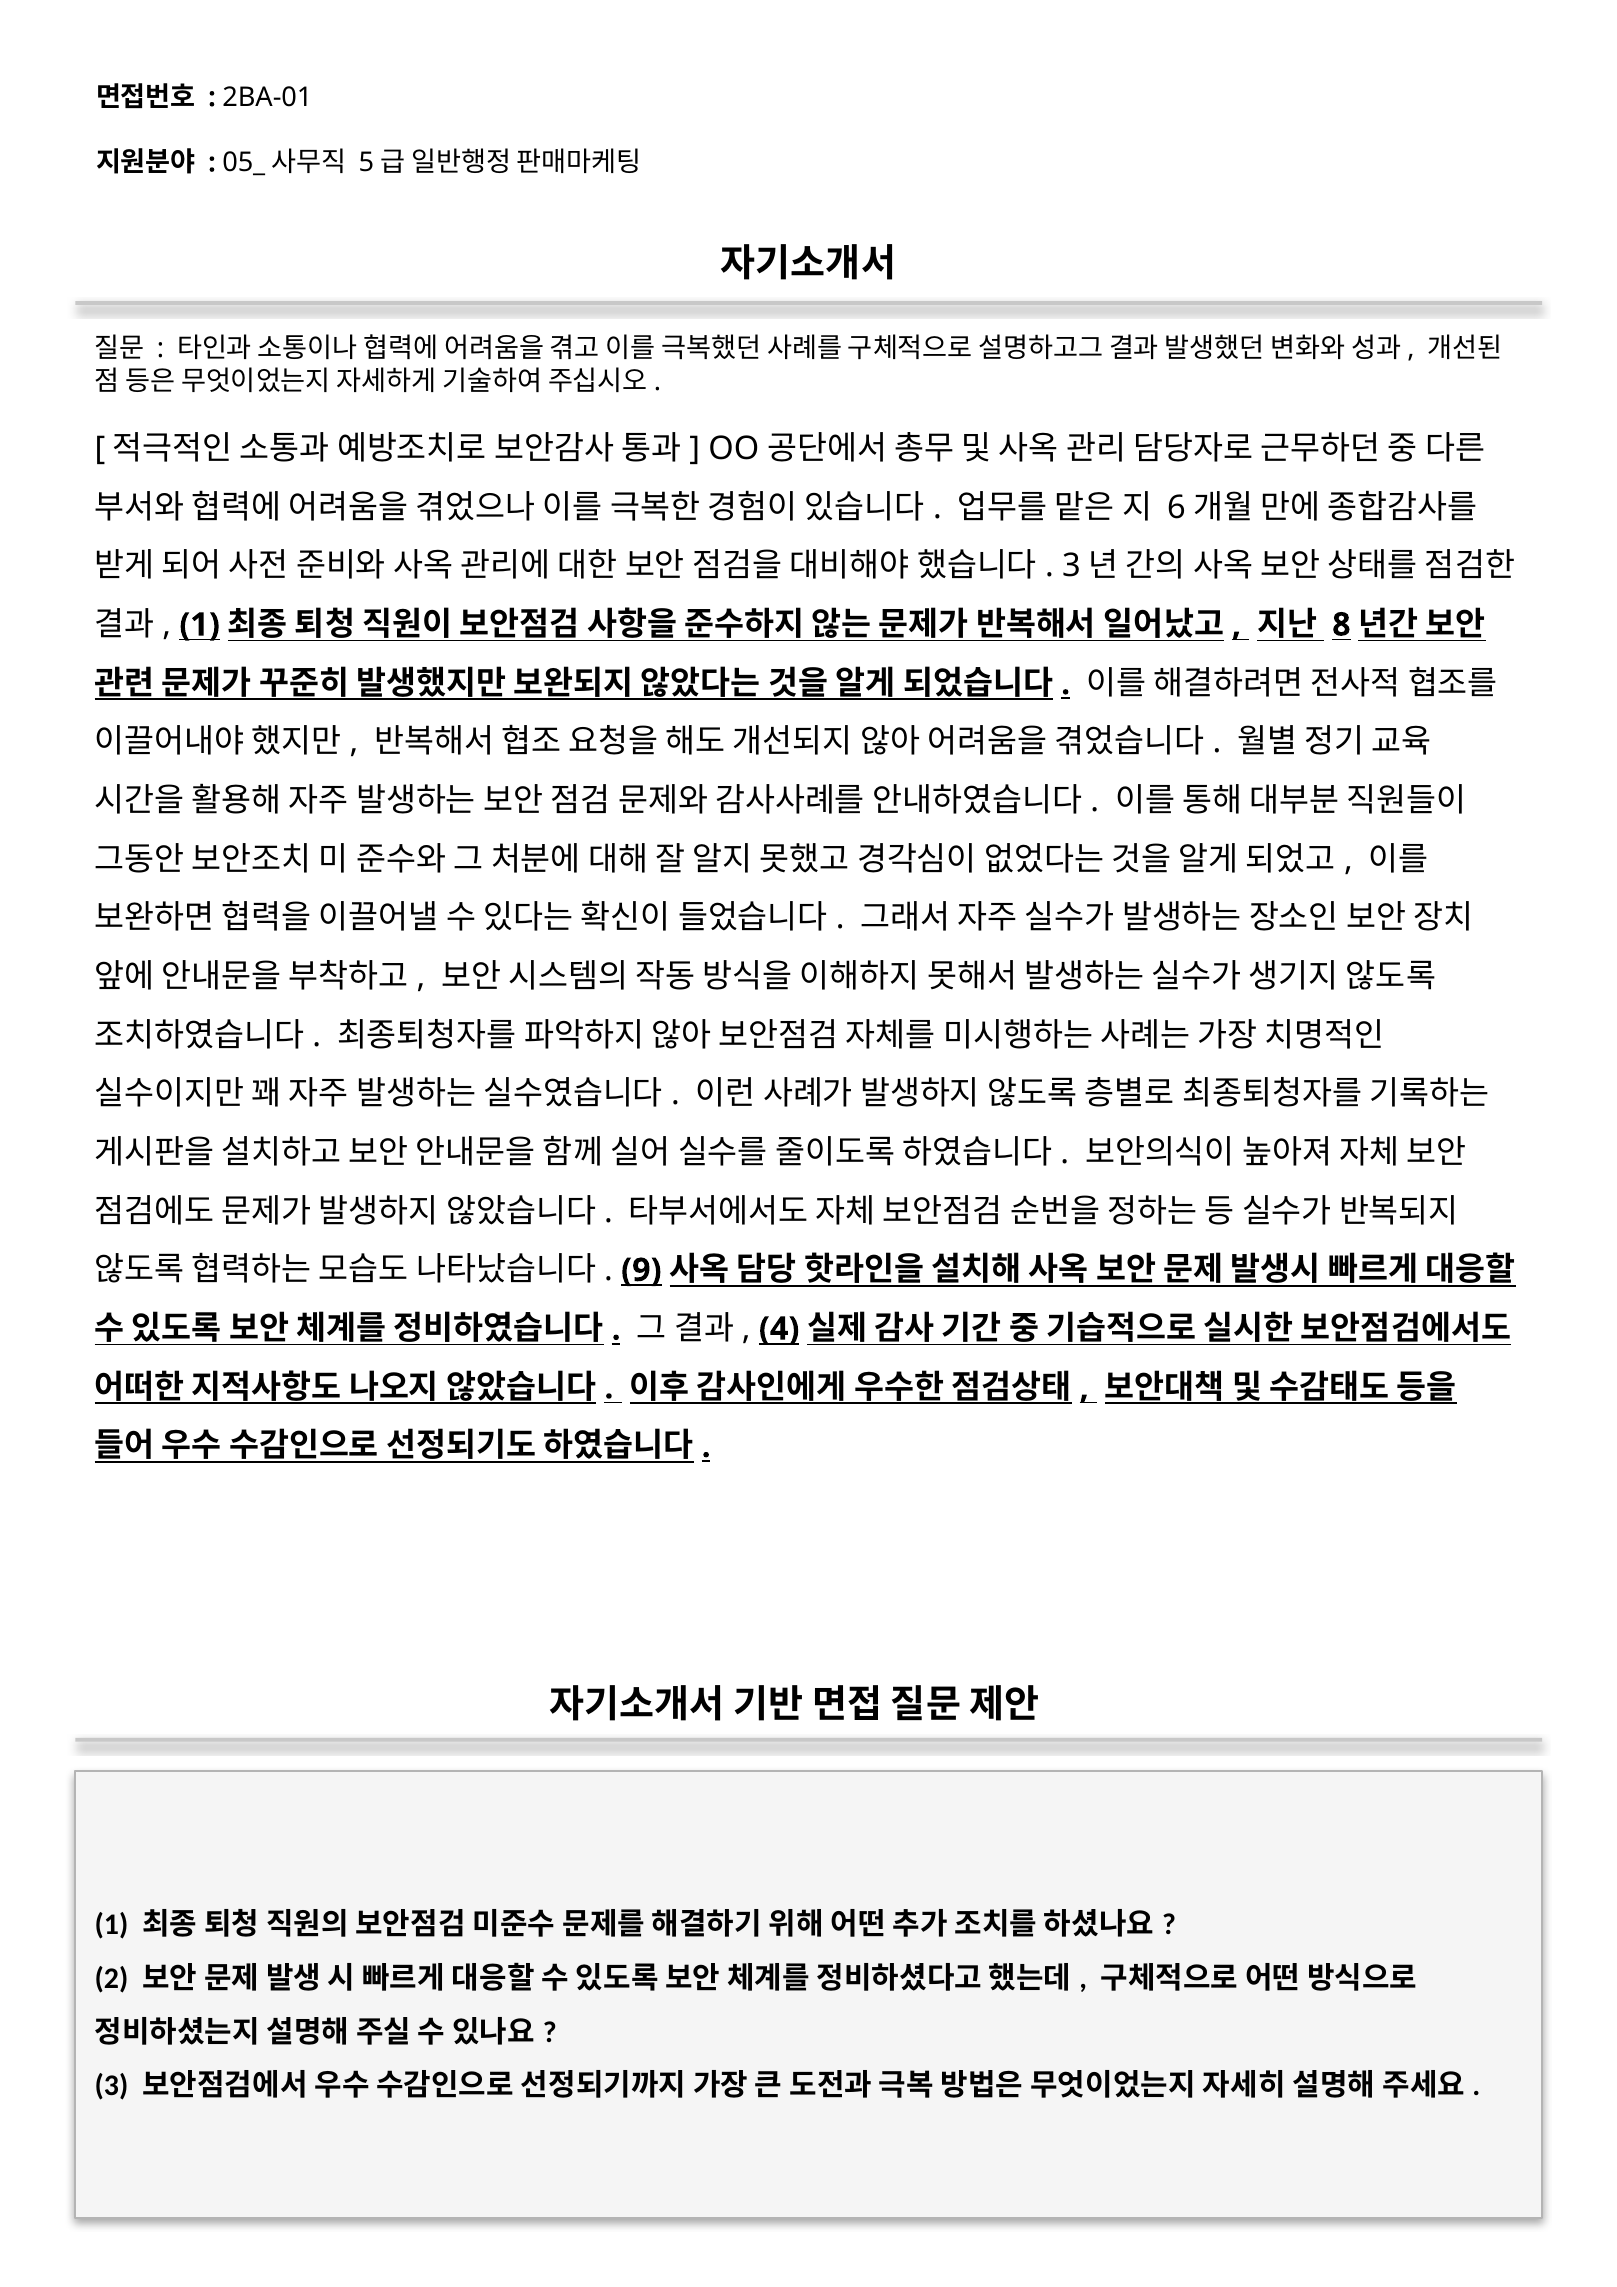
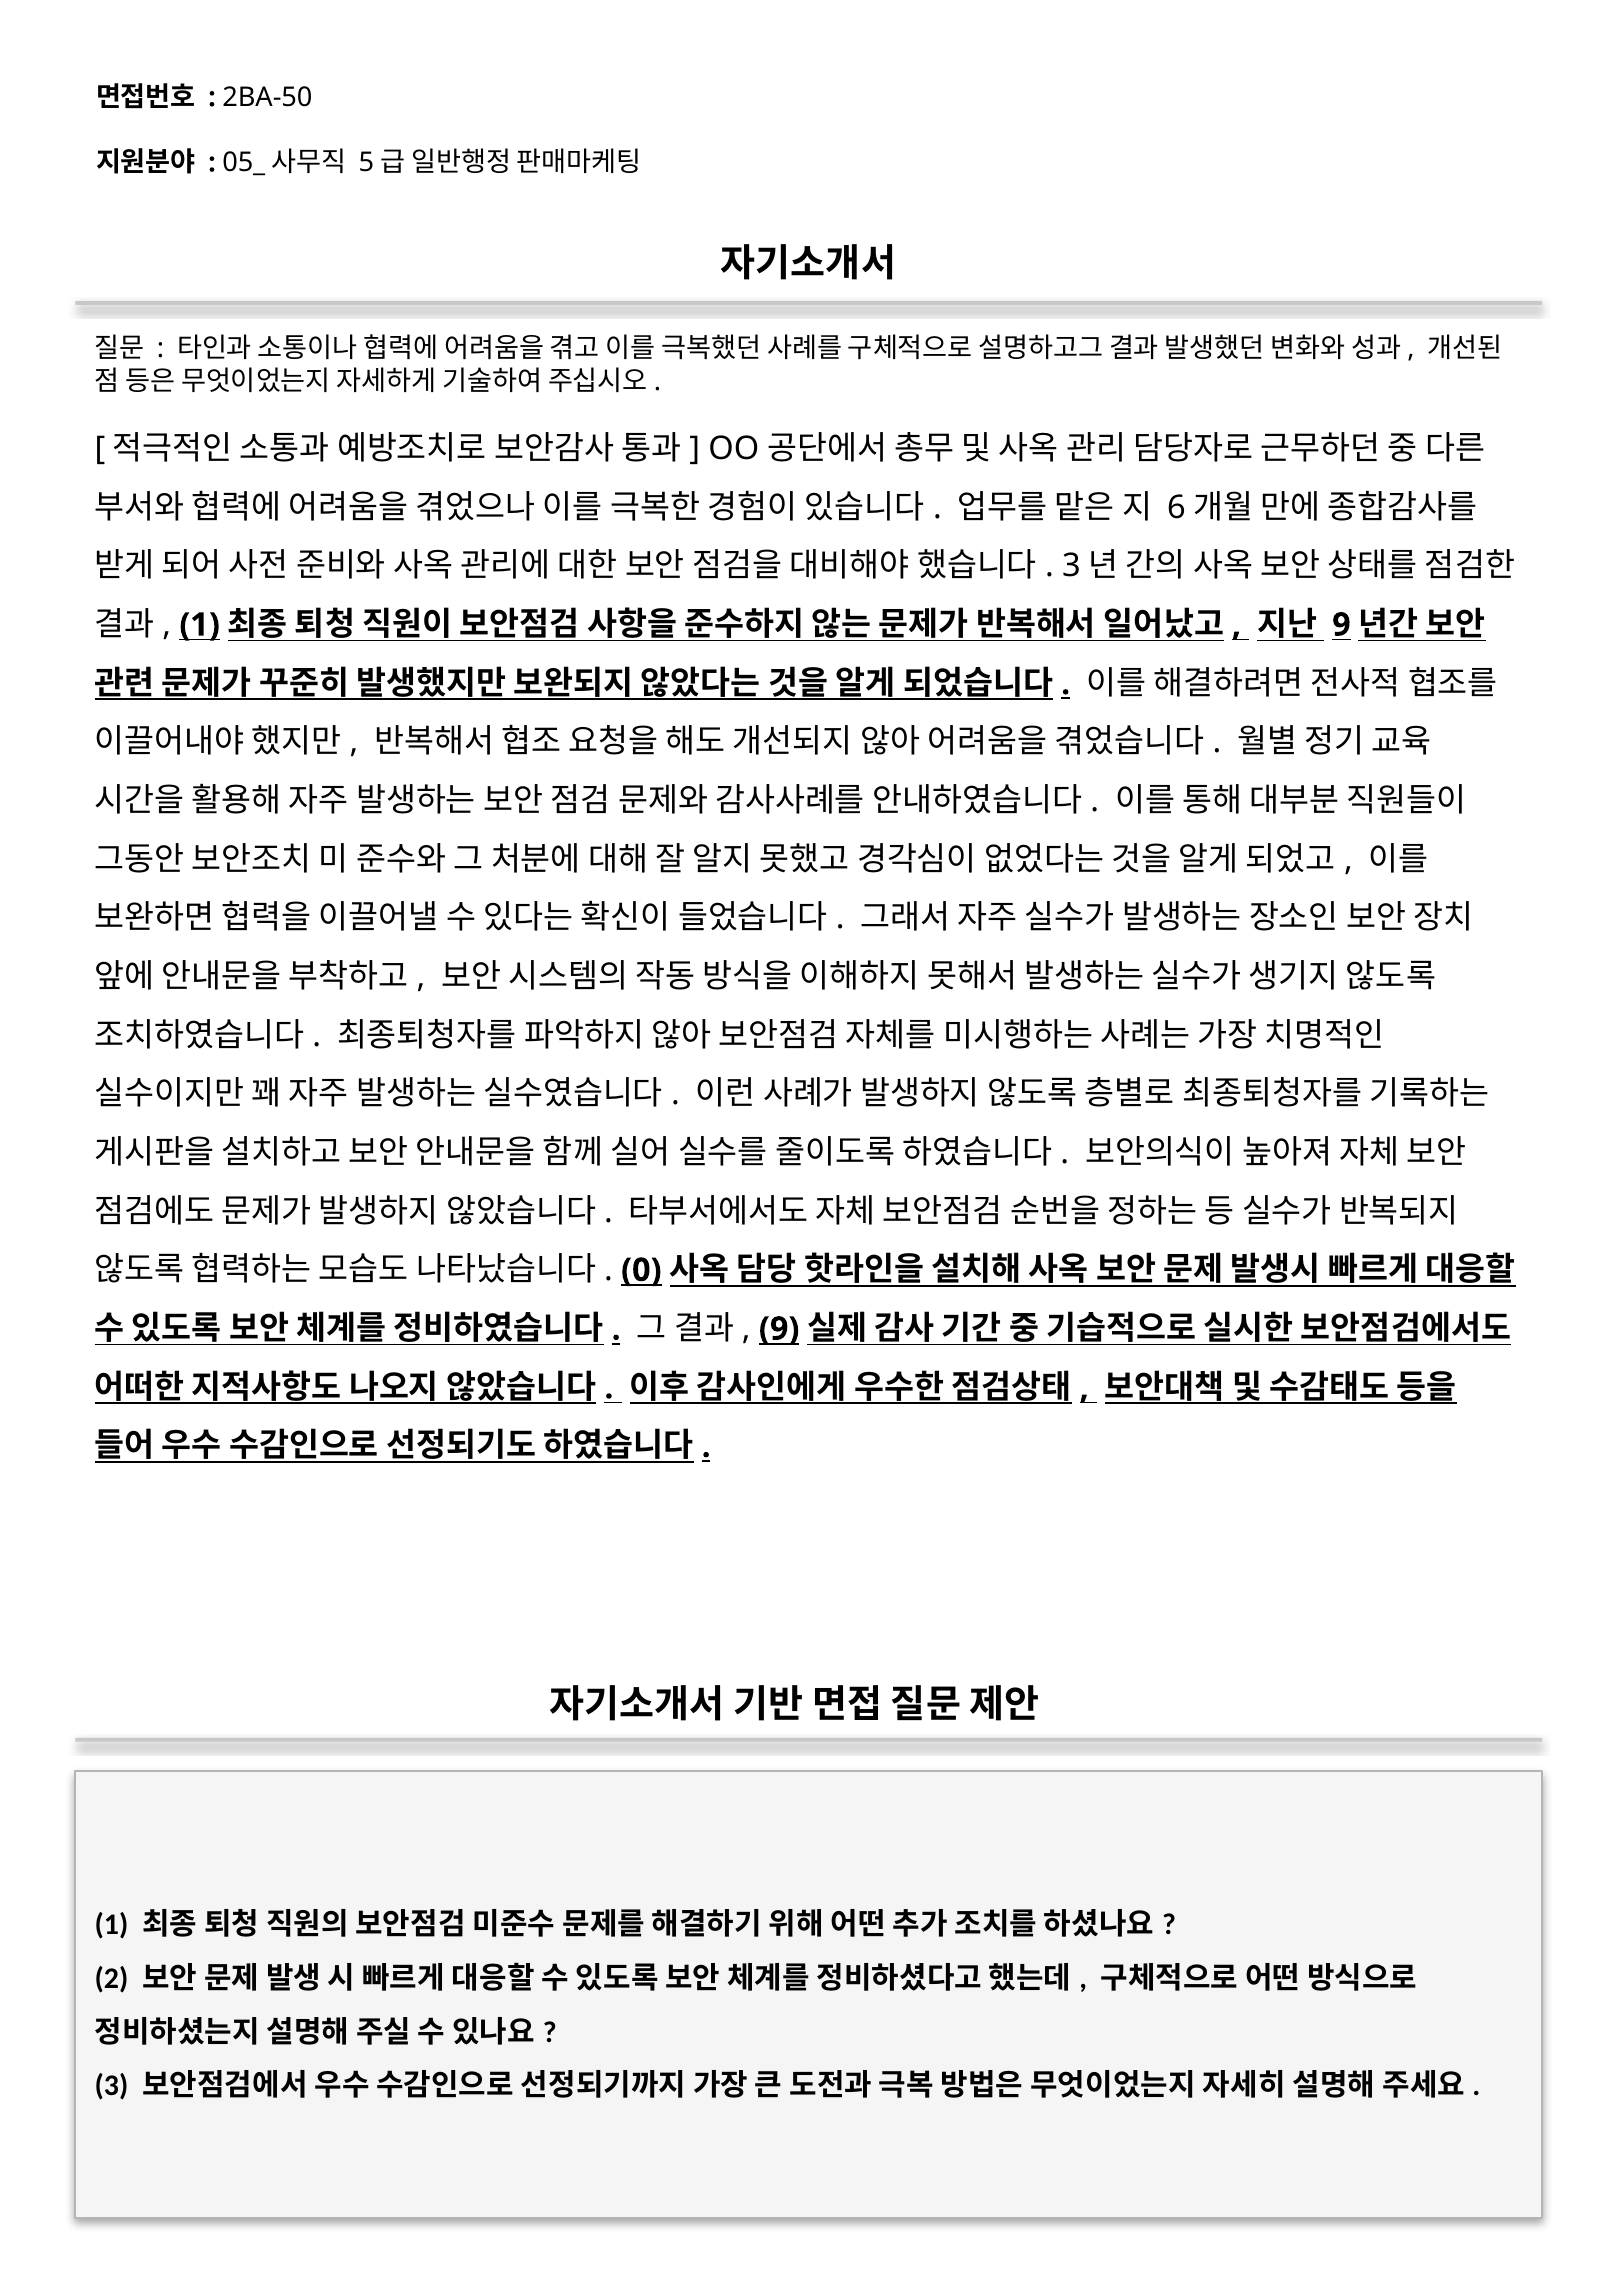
2BA-01: 2BA-01 -> 2BA-50
8 at (1341, 625): 8 -> 9
9: 9 -> 0
4 at (779, 1329): 4 -> 9
